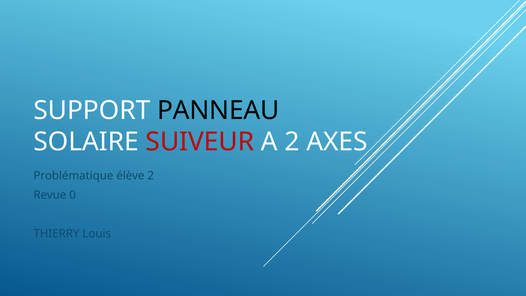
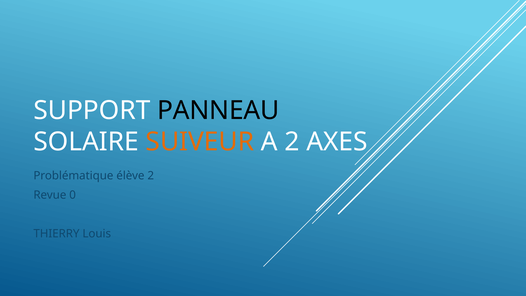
SUIVEUR colour: red -> orange
